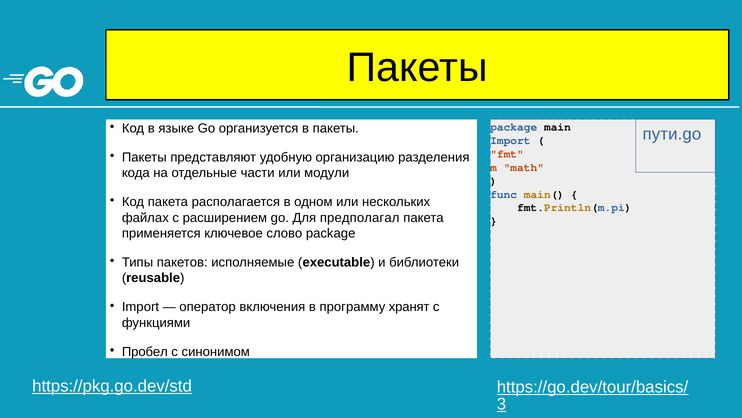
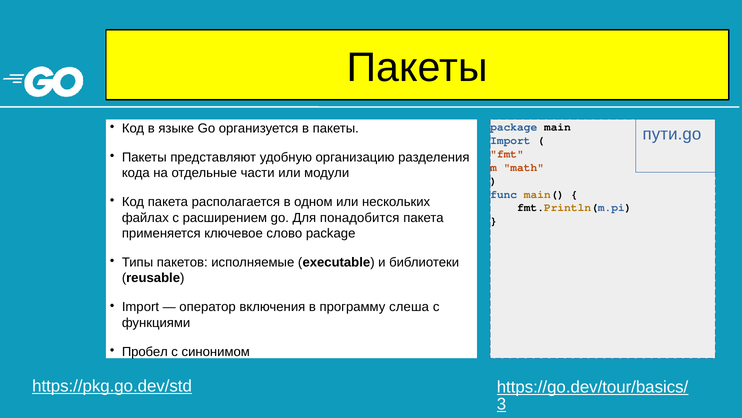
предполагал: предполагал -> понадобится
хранят: хранят -> слеша
